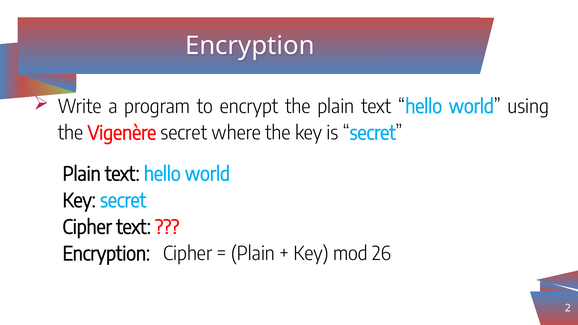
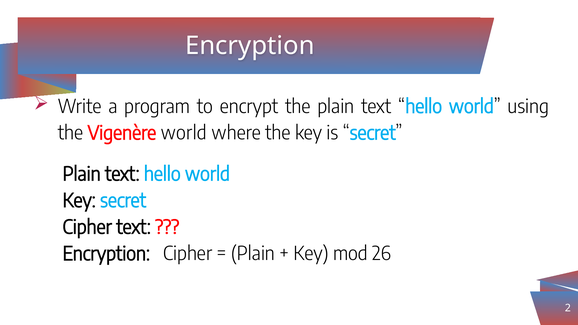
Vigenère secret: secret -> world
